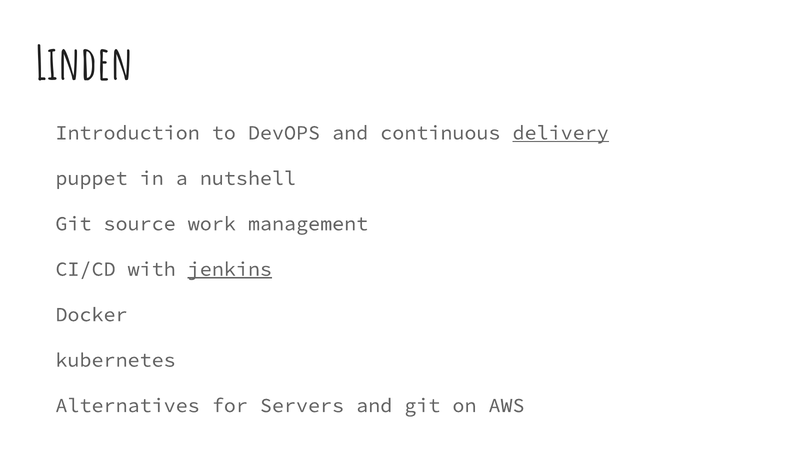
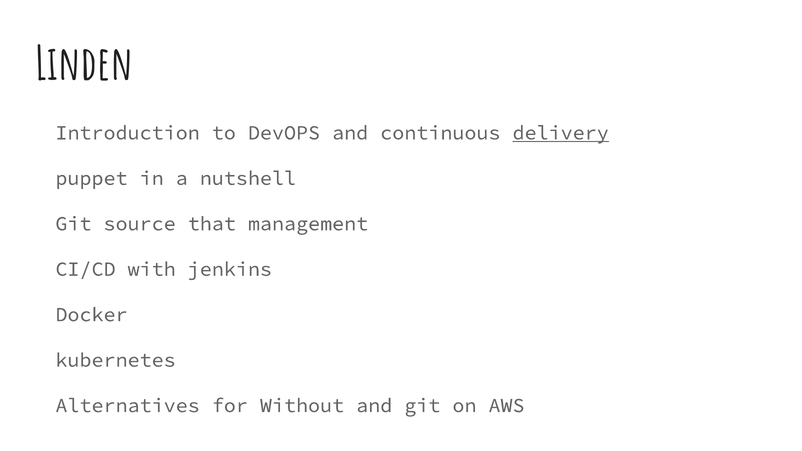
work: work -> that
jenkins underline: present -> none
Servers: Servers -> Without
